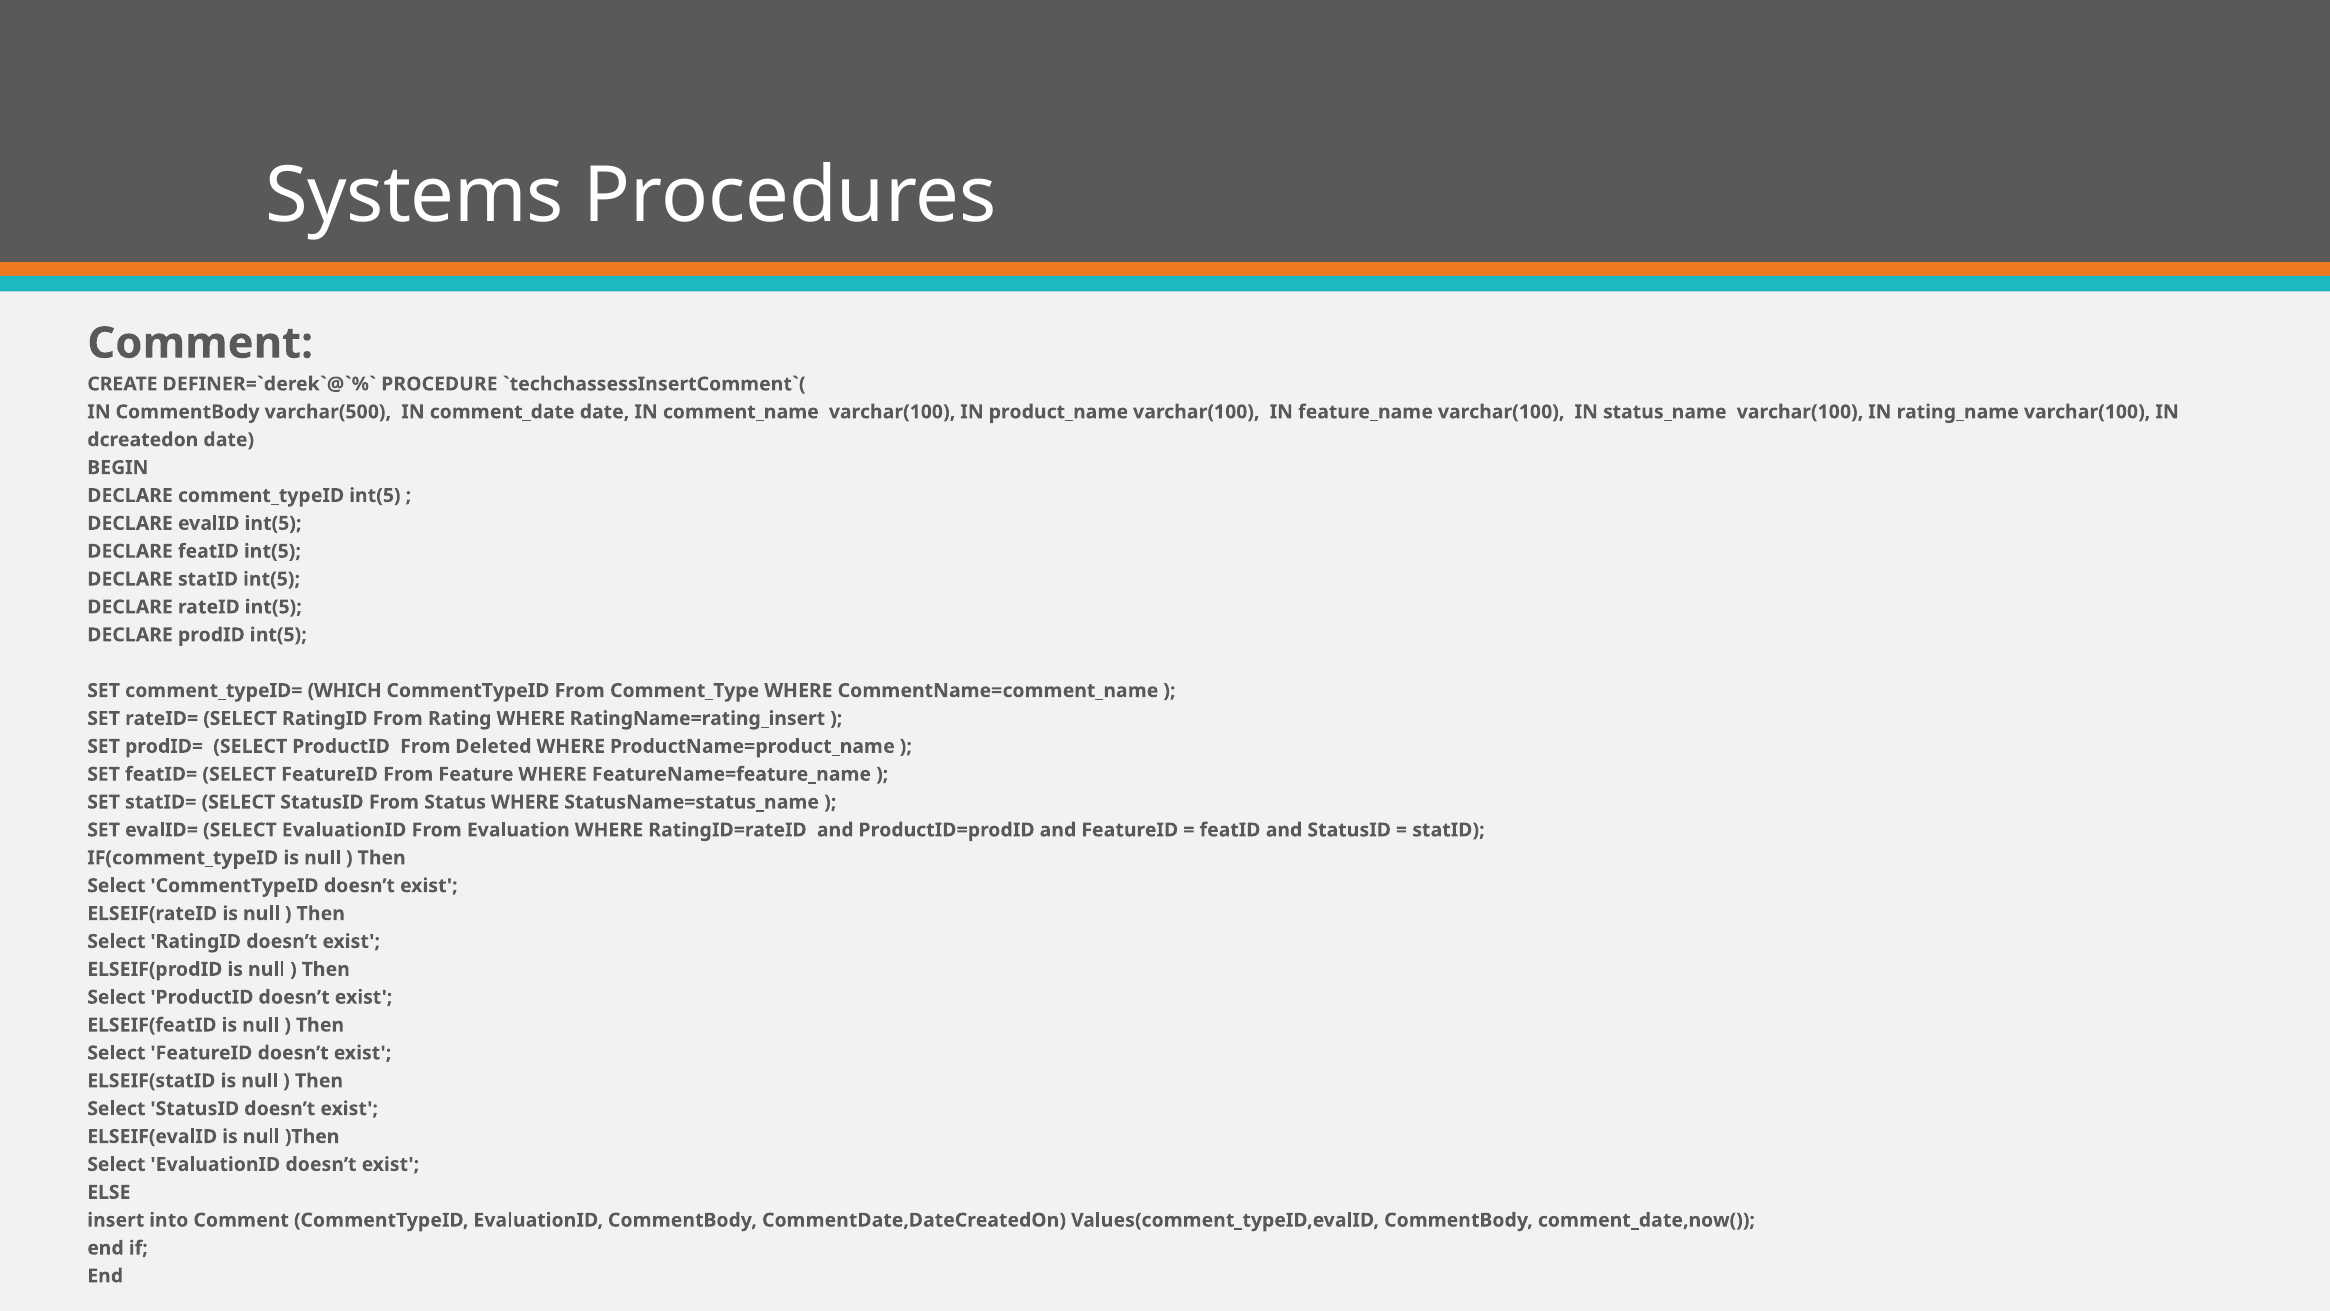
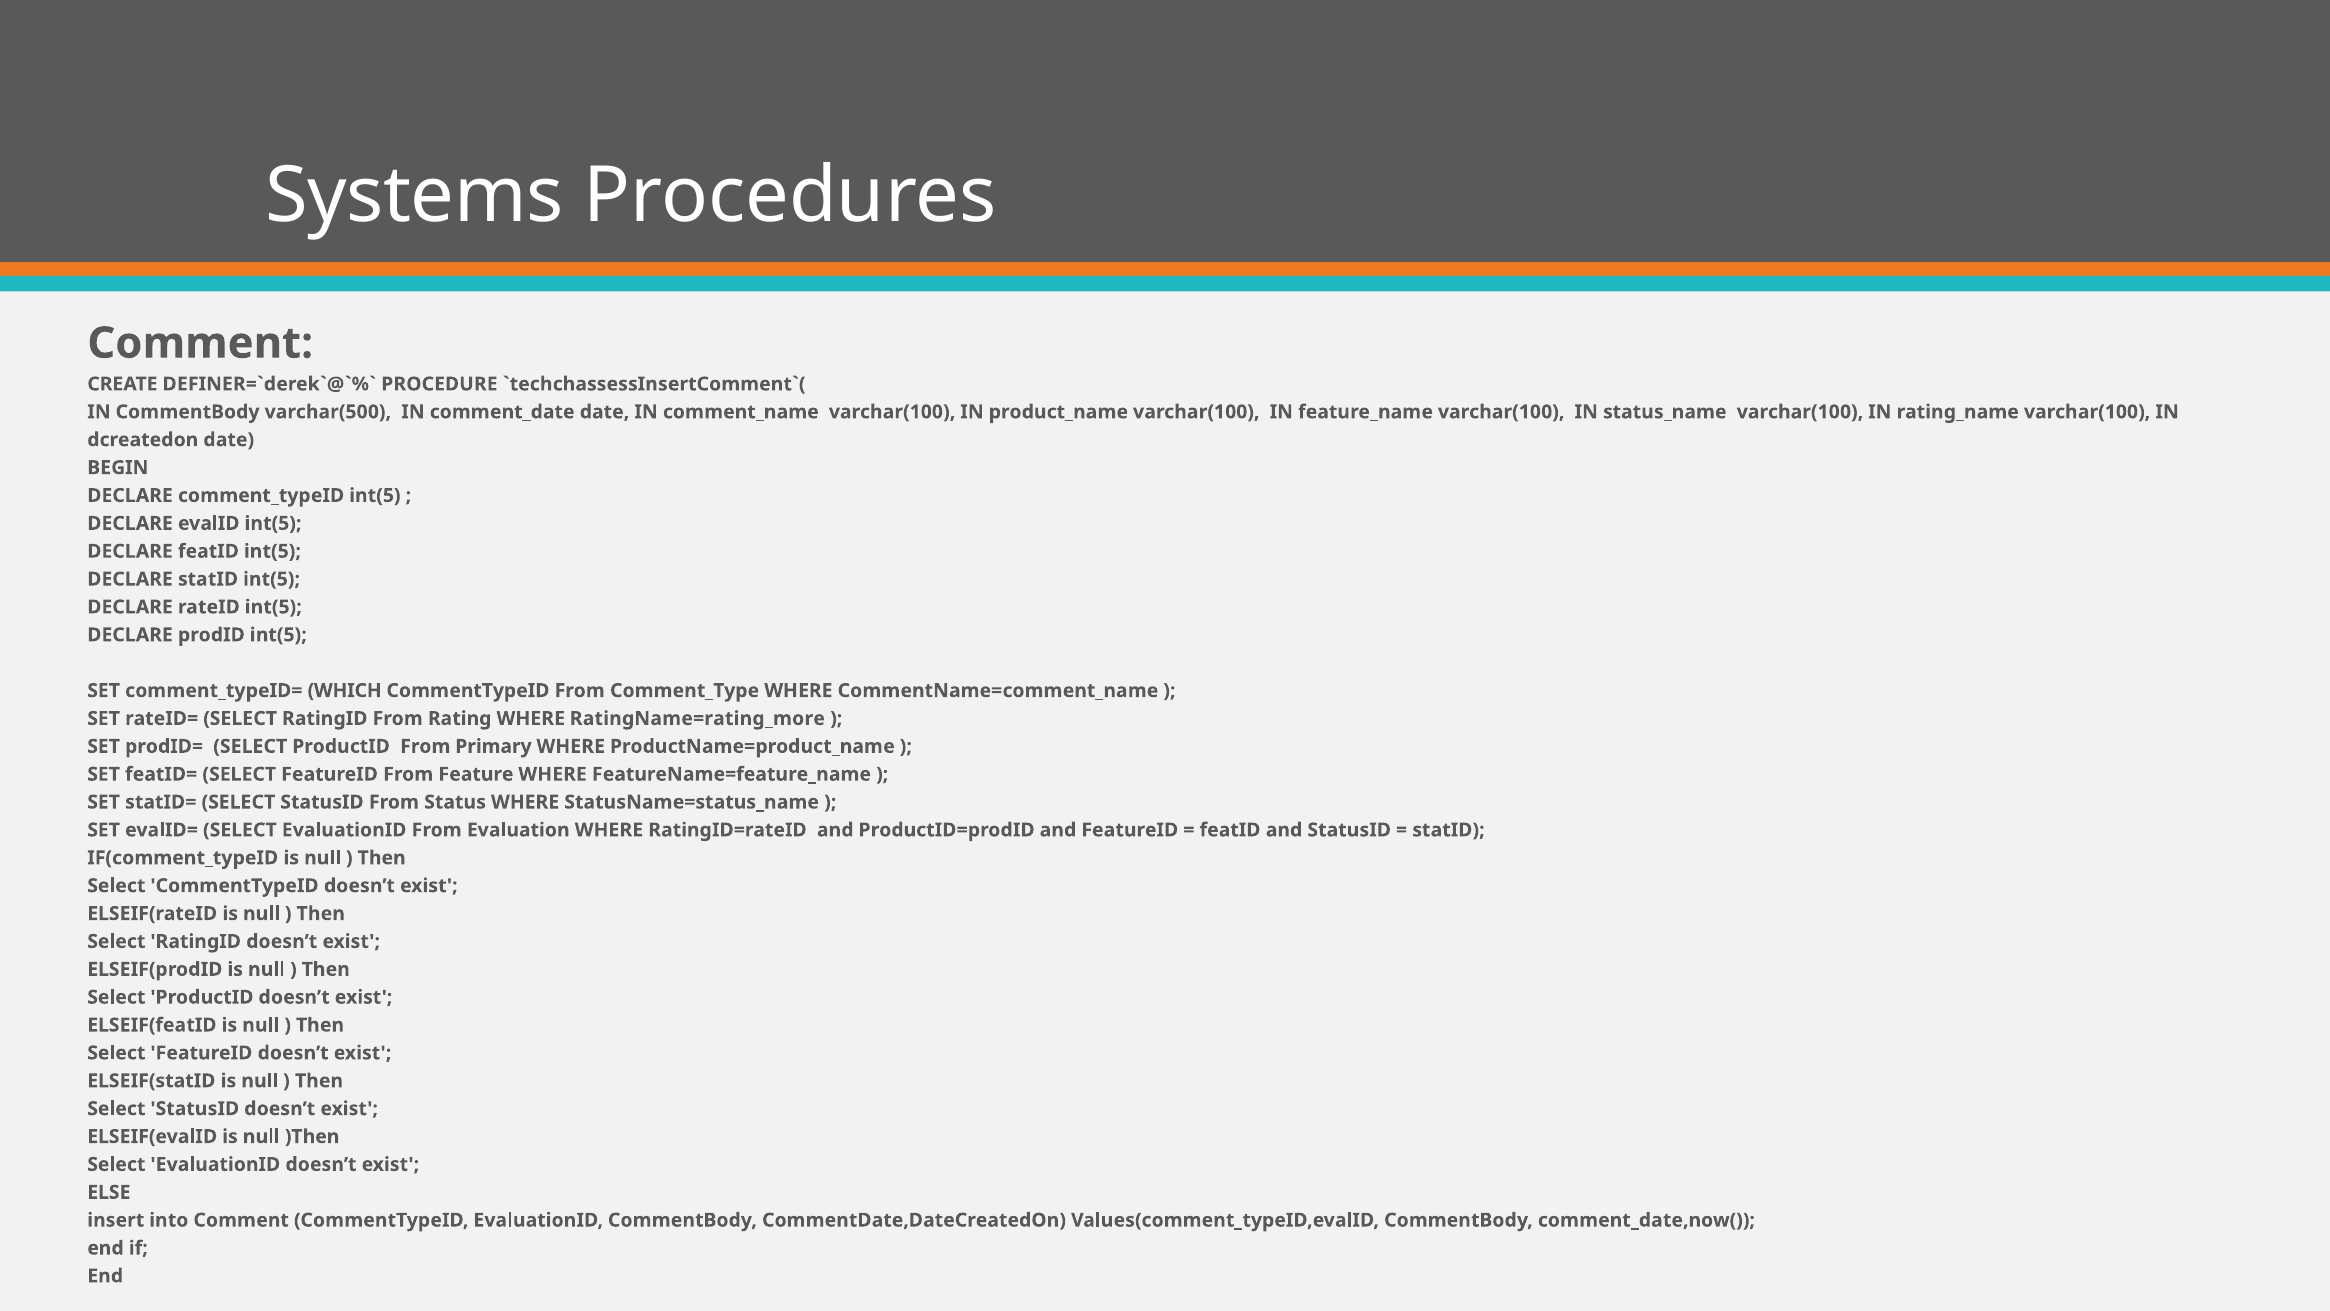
RatingName=rating_insert: RatingName=rating_insert -> RatingName=rating_more
Deleted: Deleted -> Primary
